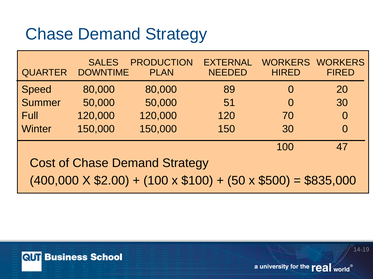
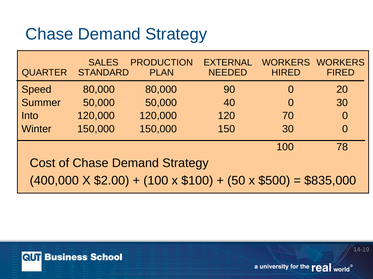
DOWNTIME: DOWNTIME -> STANDARD
89: 89 -> 90
51: 51 -> 40
Full: Full -> Into
47: 47 -> 78
